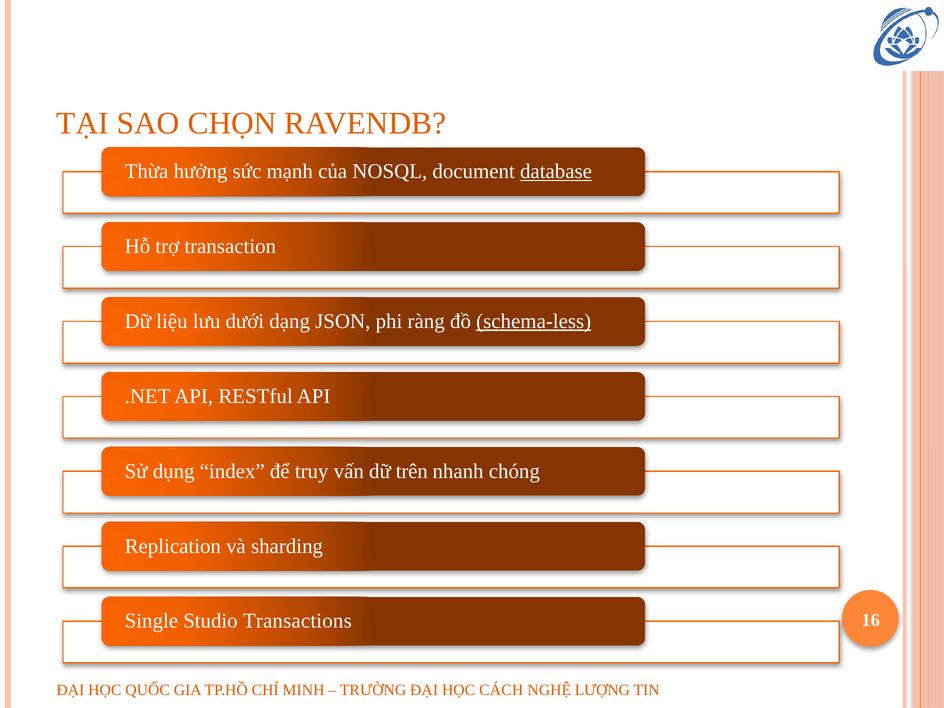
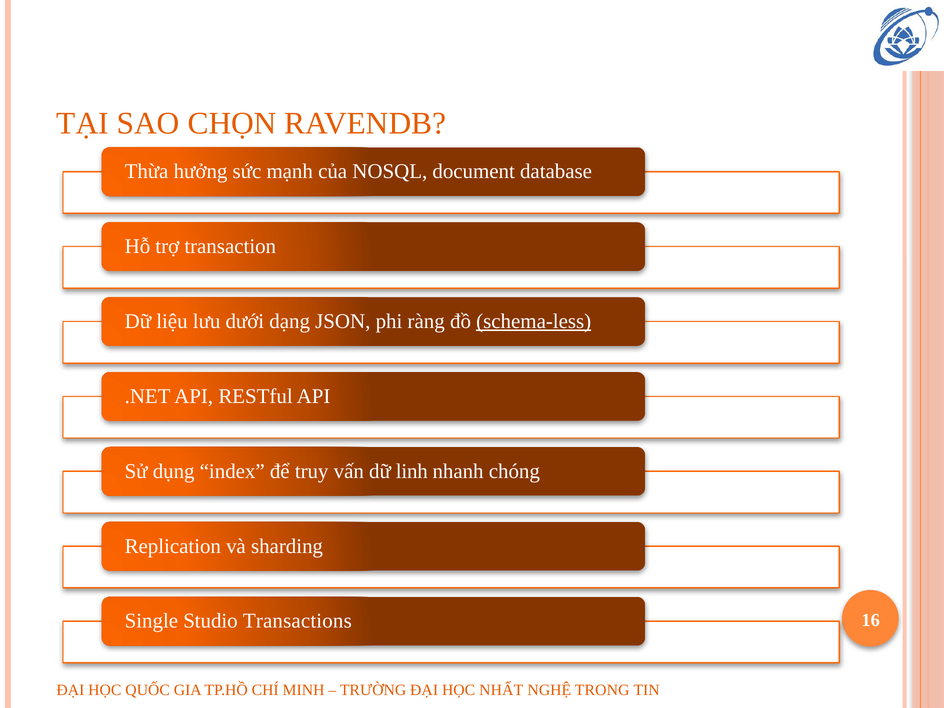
database underline: present -> none
trên: trên -> linh
CÁCH: CÁCH -> NHẤT
LƯỢNG: LƯỢNG -> TRONG
